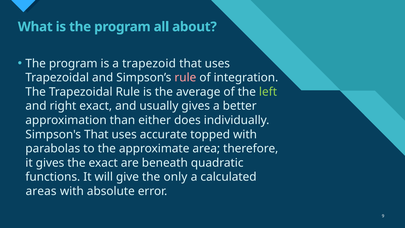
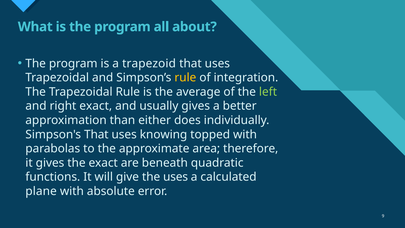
rule at (185, 78) colour: pink -> yellow
accurate: accurate -> knowing
the only: only -> uses
areas: areas -> plane
